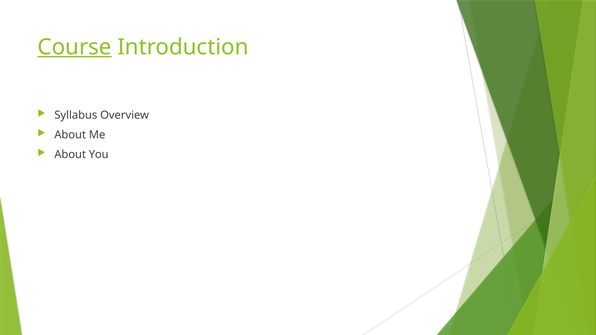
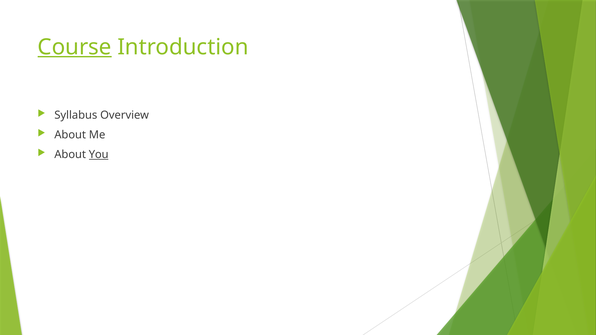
You underline: none -> present
